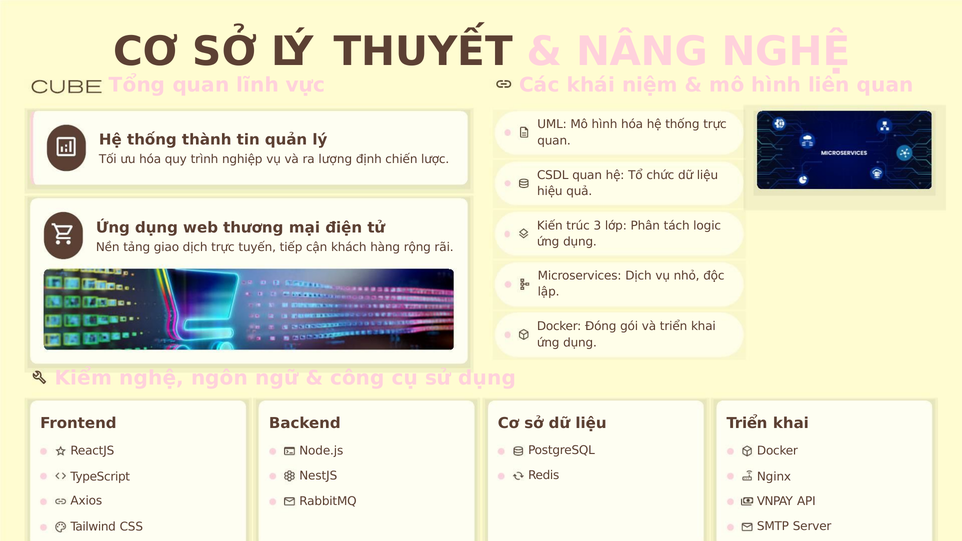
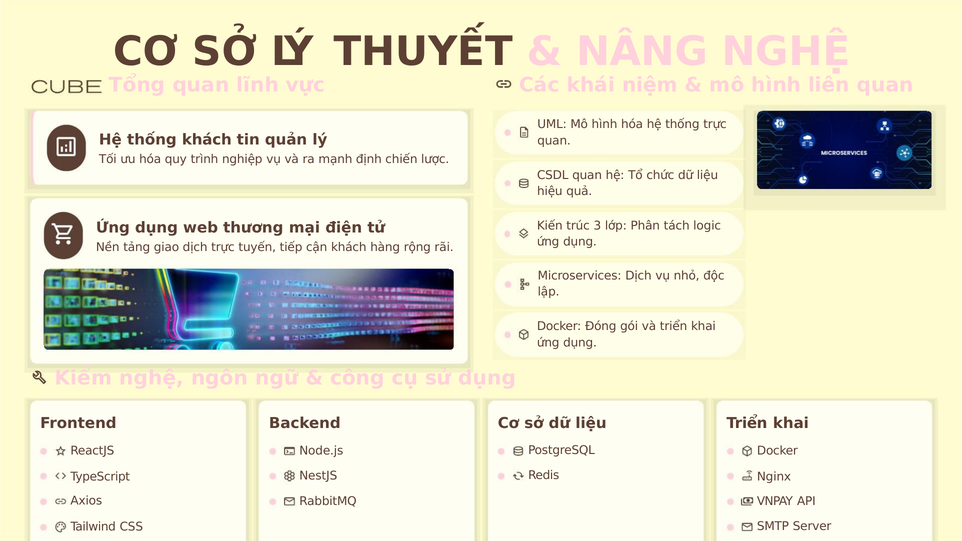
thống thành: thành -> khách
lượng: lượng -> mạnh
